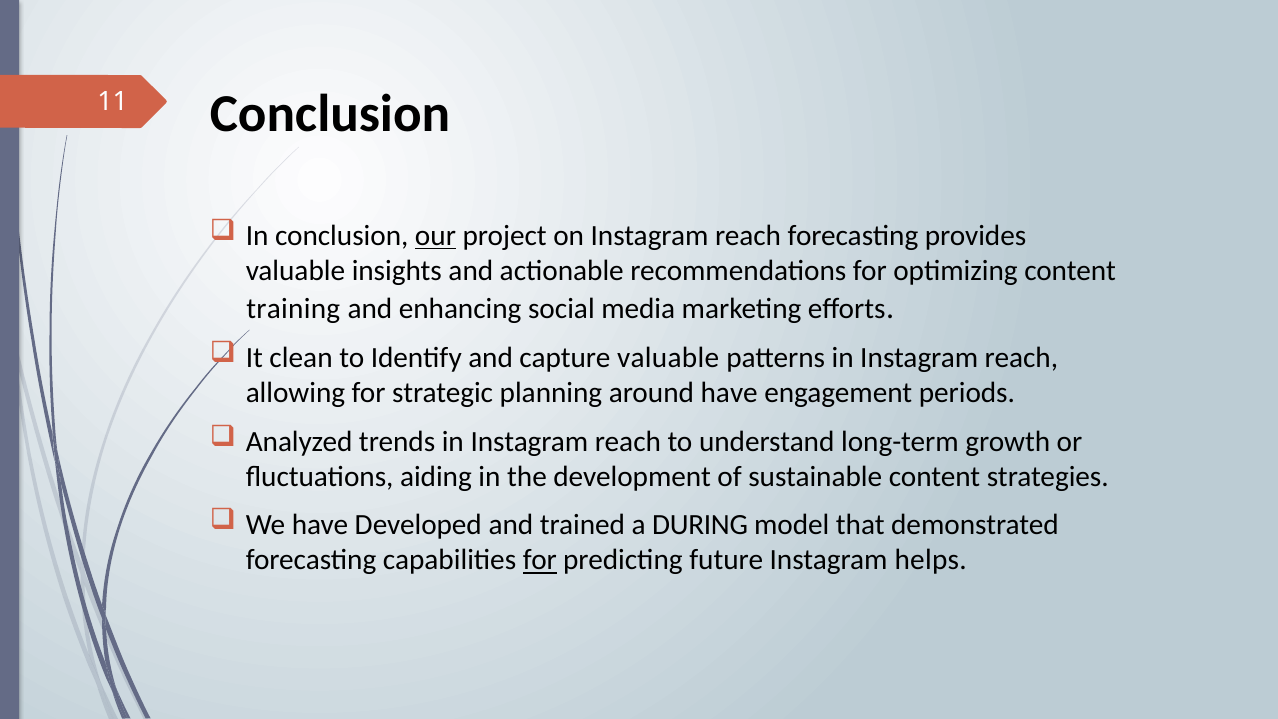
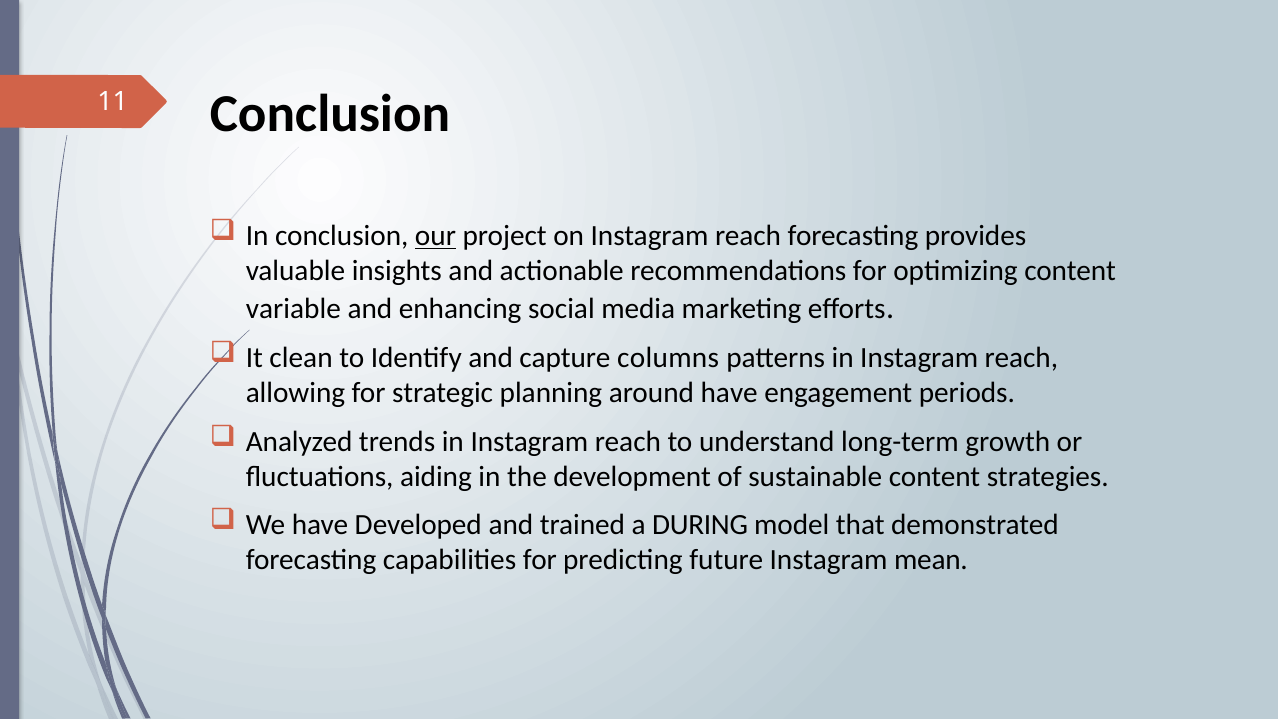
training: training -> variable
capture valuable: valuable -> columns
for at (540, 560) underline: present -> none
helps: helps -> mean
